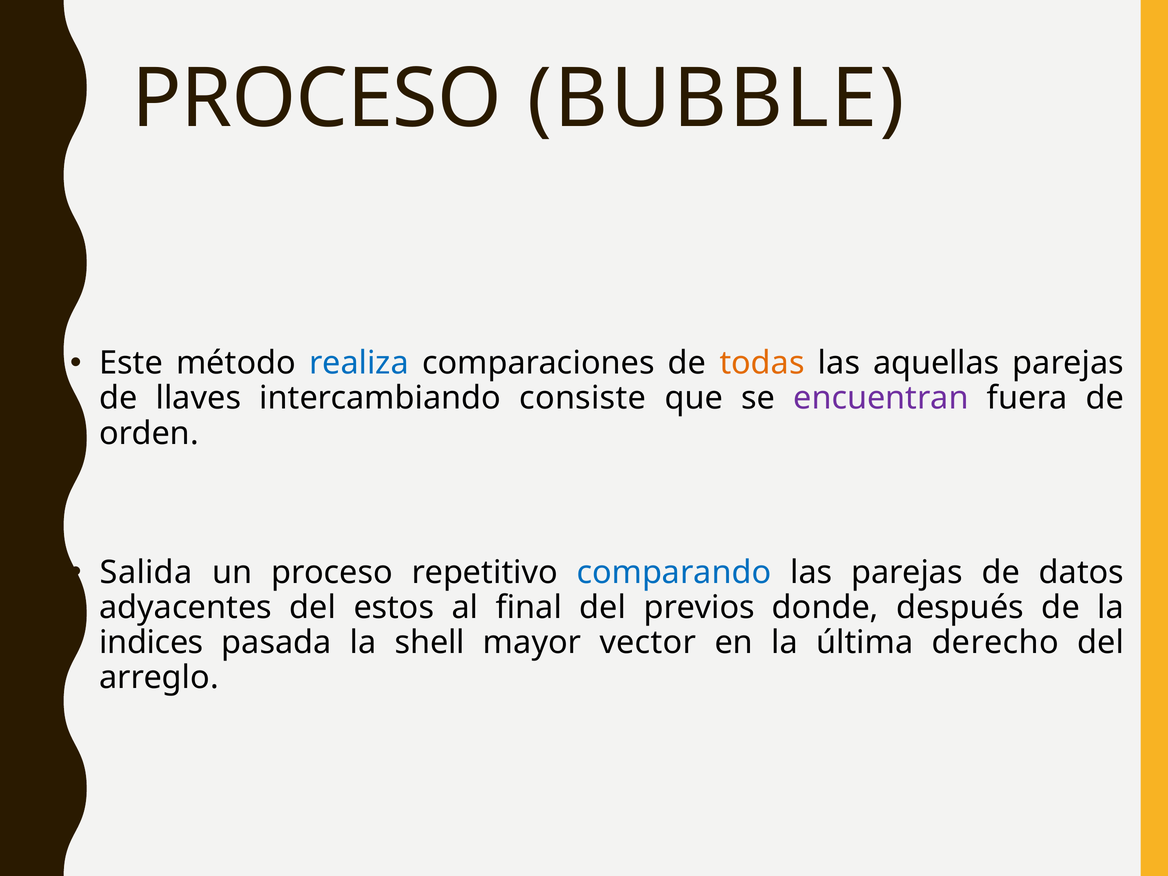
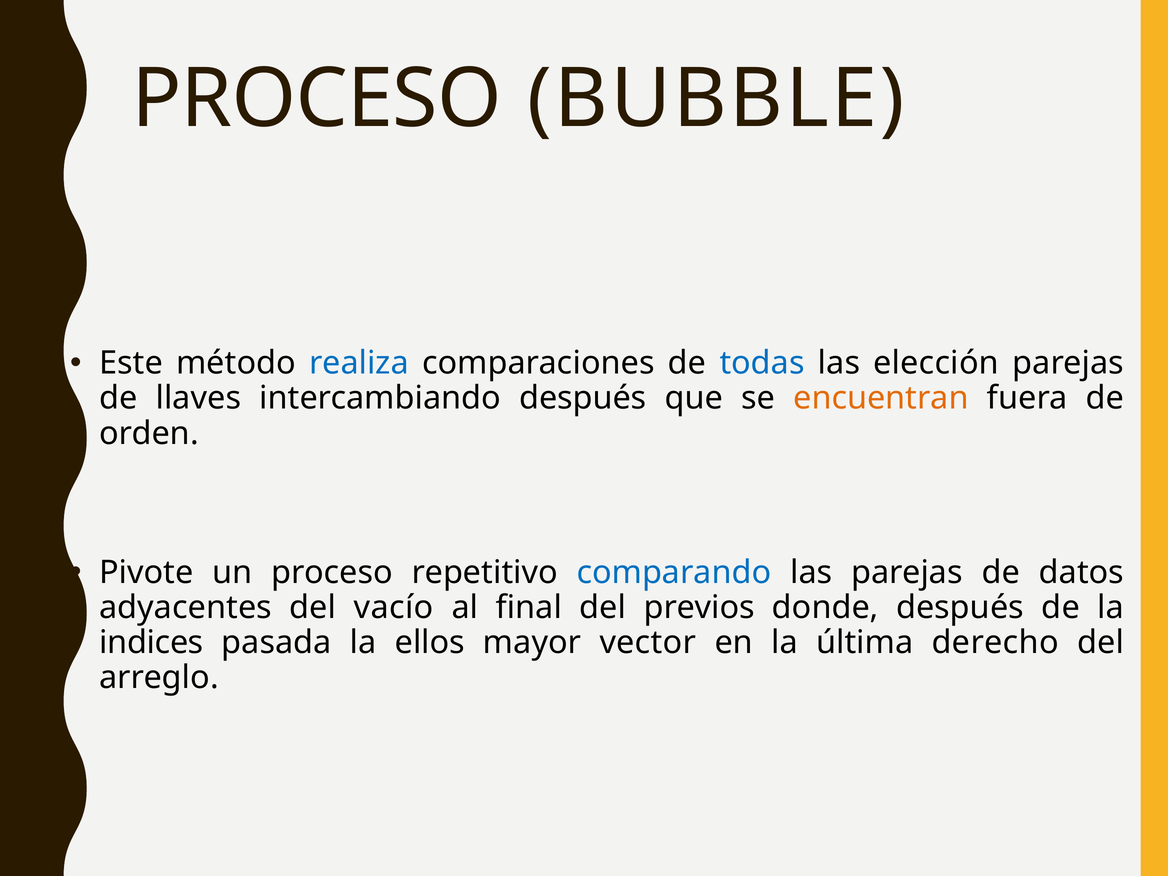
todas colour: orange -> blue
aquellas: aquellas -> elección
intercambiando consiste: consiste -> después
encuentran colour: purple -> orange
Salida: Salida -> Pivote
estos: estos -> vacío
shell: shell -> ellos
